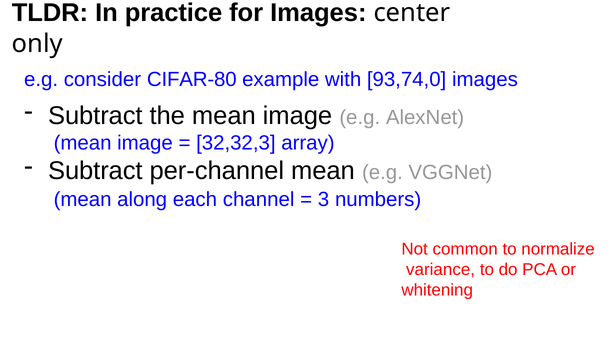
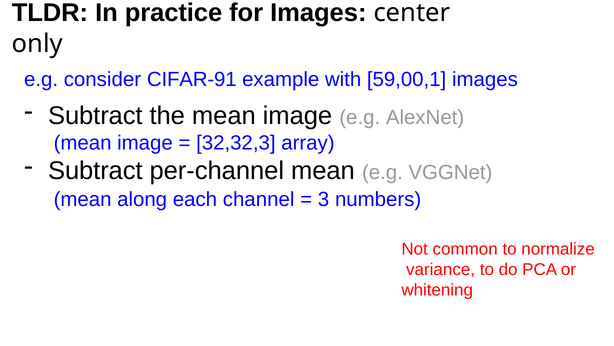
CIFAR-80: CIFAR-80 -> CIFAR-91
93,74,0: 93,74,0 -> 59,00,1
